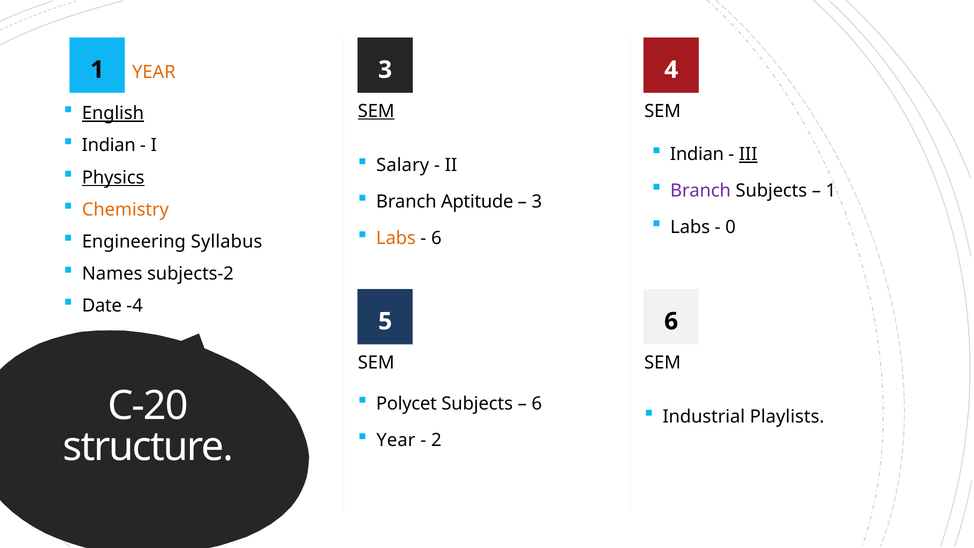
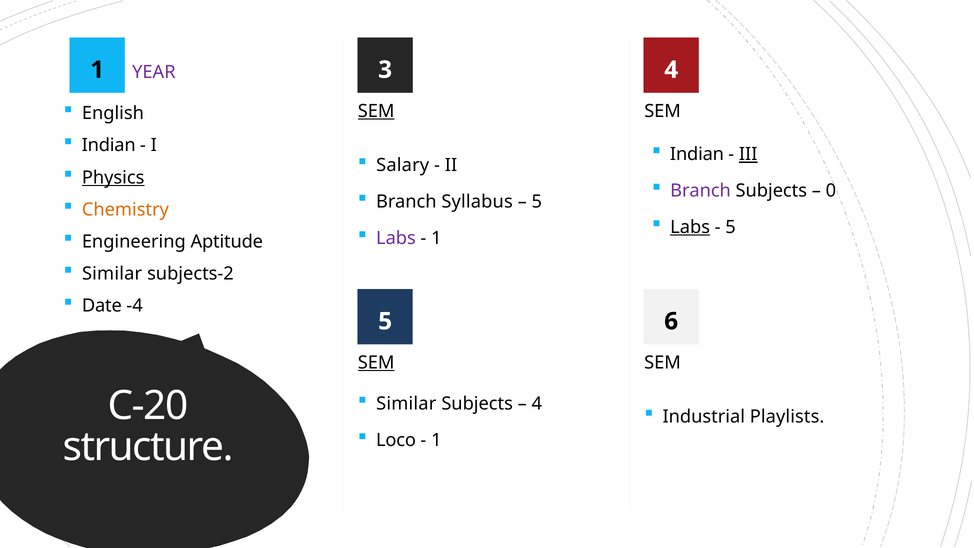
YEAR at (154, 72) colour: orange -> purple
English underline: present -> none
1 at (831, 191): 1 -> 0
Aptitude: Aptitude -> Syllabus
3 at (537, 202): 3 -> 5
Labs at (690, 227) underline: none -> present
0 at (731, 227): 0 -> 5
Labs at (396, 238) colour: orange -> purple
6 at (436, 238): 6 -> 1
Syllabus: Syllabus -> Aptitude
Names at (112, 274): Names -> Similar
SEM at (376, 363) underline: none -> present
Polycet at (406, 404): Polycet -> Similar
6 at (537, 404): 6 -> 4
Year at (396, 440): Year -> Loco
2 at (436, 440): 2 -> 1
